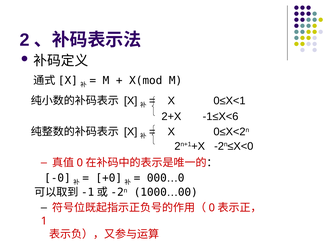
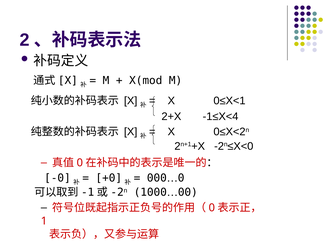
-1≤X<6: -1≤X<6 -> -1≤X<4
